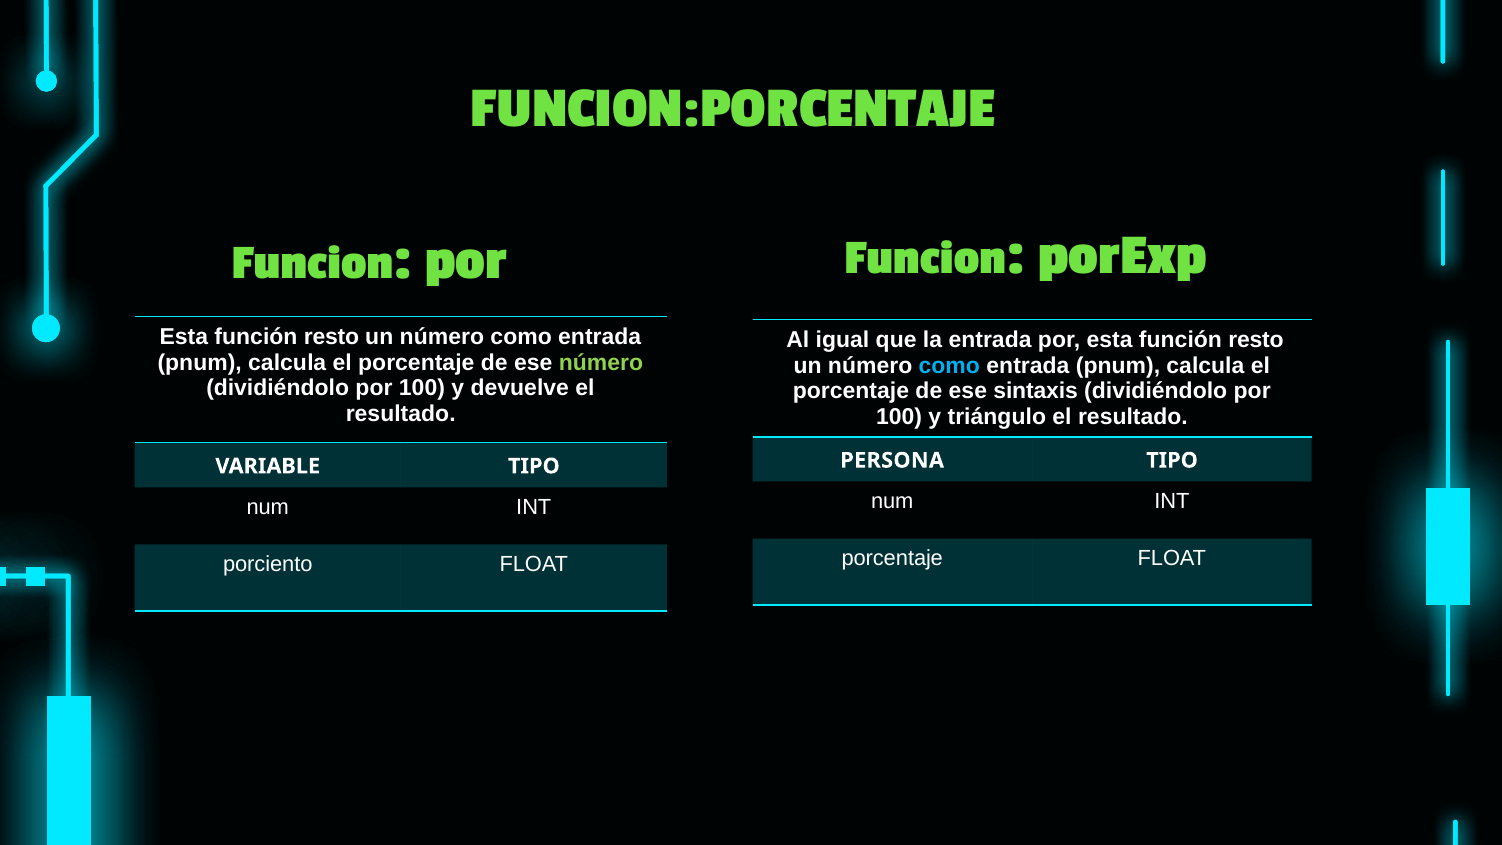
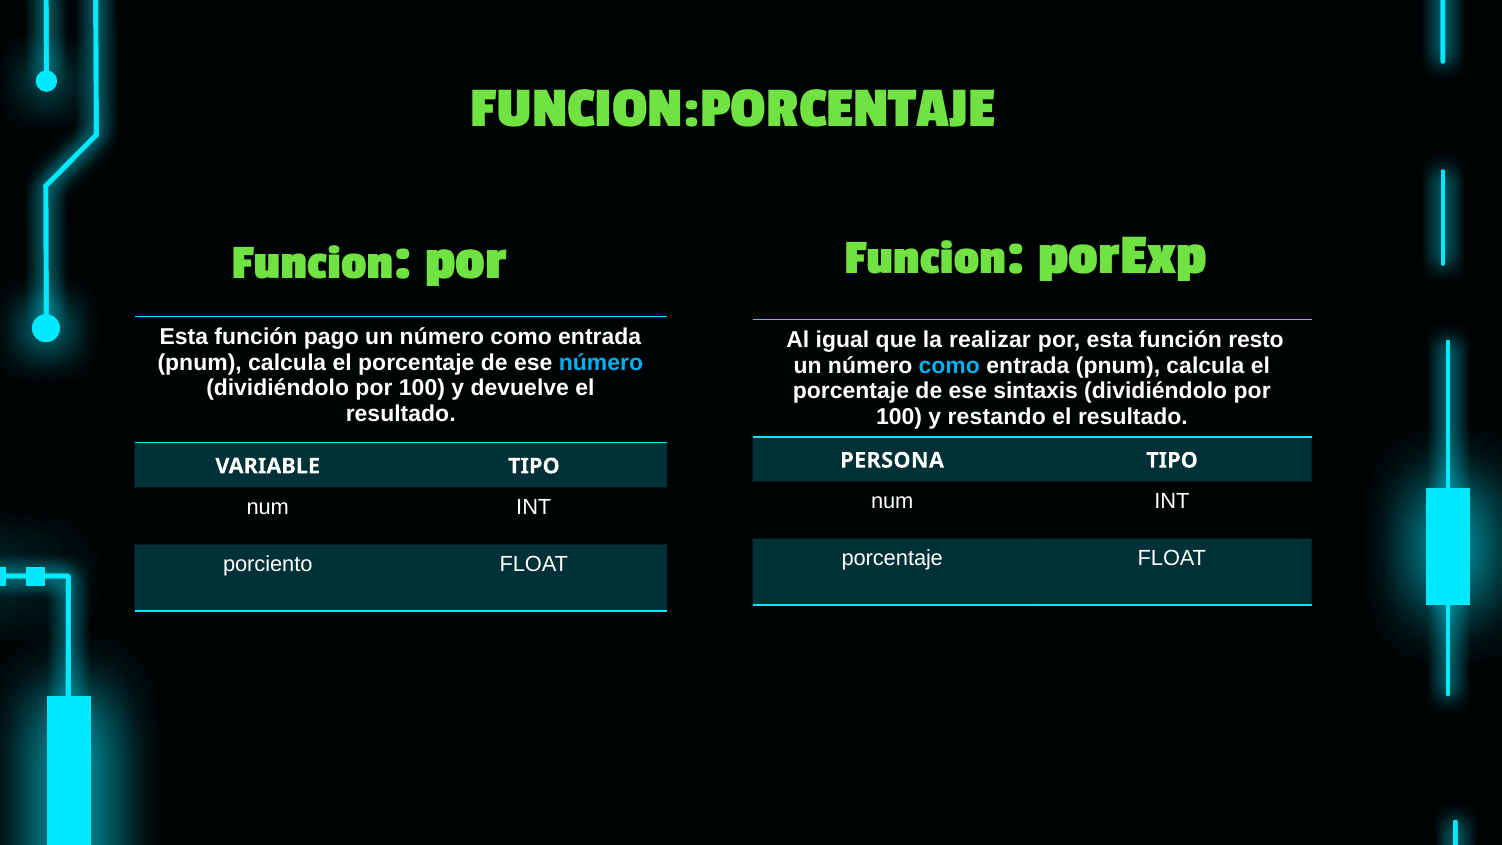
resto at (331, 337): resto -> pago
la entrada: entrada -> realizar
número at (601, 363) colour: light green -> light blue
triángulo: triángulo -> restando
